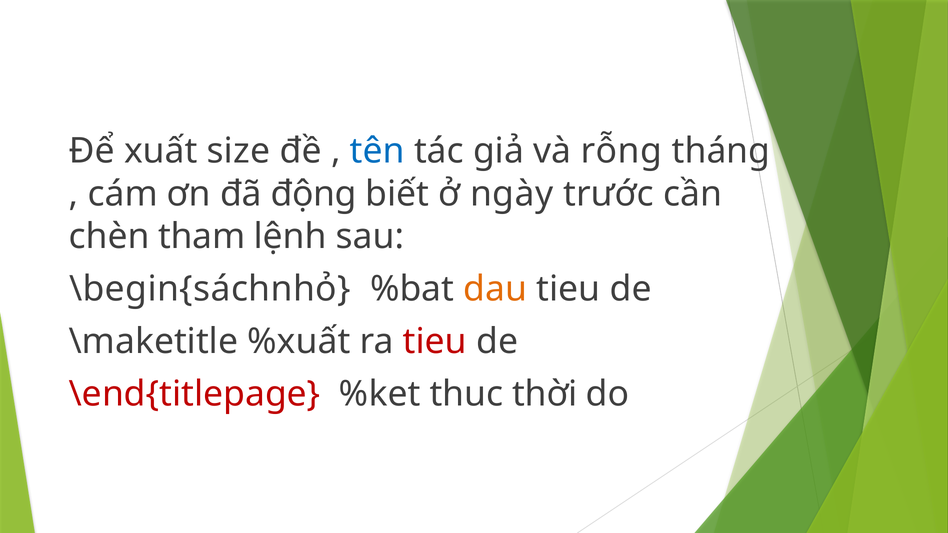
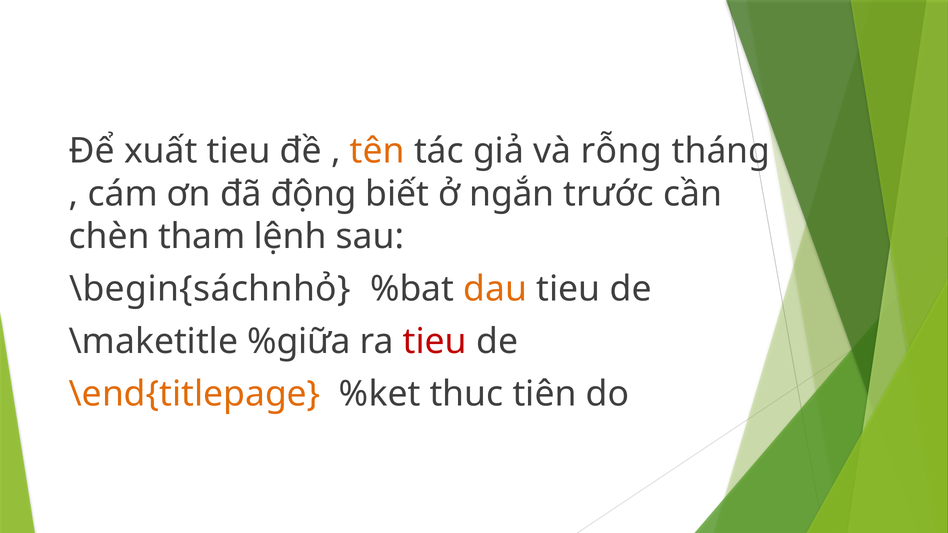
xuất size: size -> tieu
tên colour: blue -> orange
ngày: ngày -> ngắn
%xuất: %xuất -> %giữa
\end{titlepage colour: red -> orange
thời: thời -> tiên
